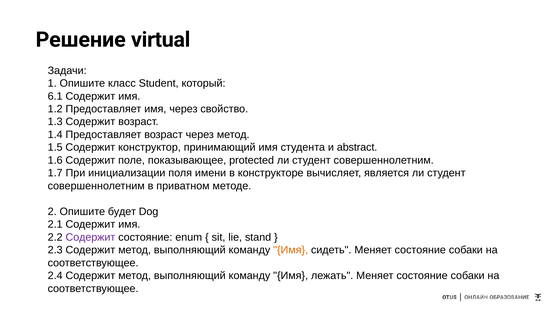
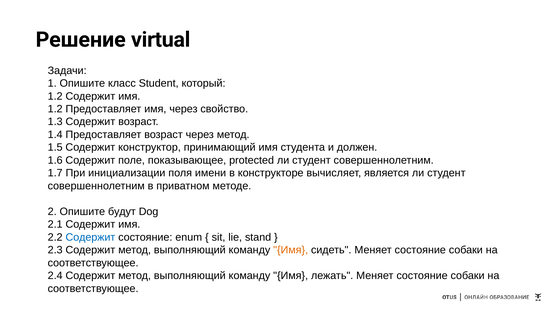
6.1 at (55, 96): 6.1 -> 1.2
abstract: abstract -> должен
будет: будет -> будут
Содержит at (90, 238) colour: purple -> blue
